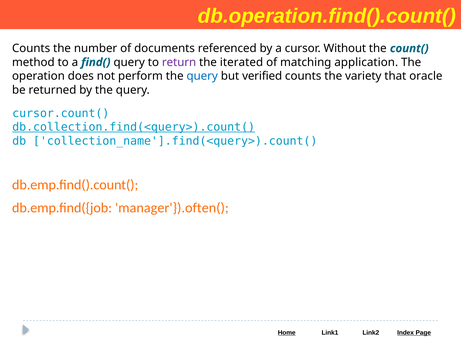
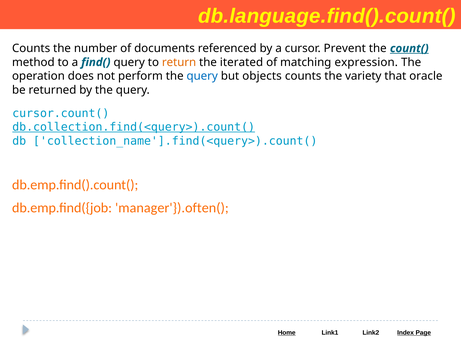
db.operation.find().count(: db.operation.find().count( -> db.language.find().count(
Without: Without -> Prevent
count( underline: none -> present
return colour: purple -> orange
application: application -> expression
verified: verified -> objects
